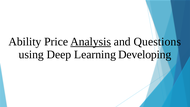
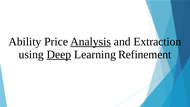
Questions: Questions -> Extraction
Deep underline: none -> present
Developing: Developing -> Refinement
